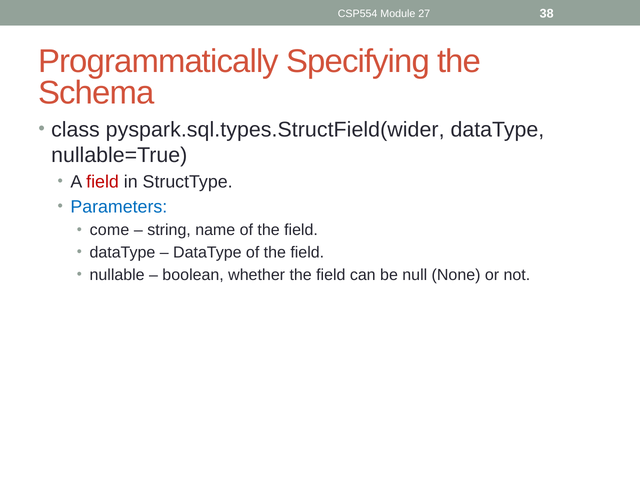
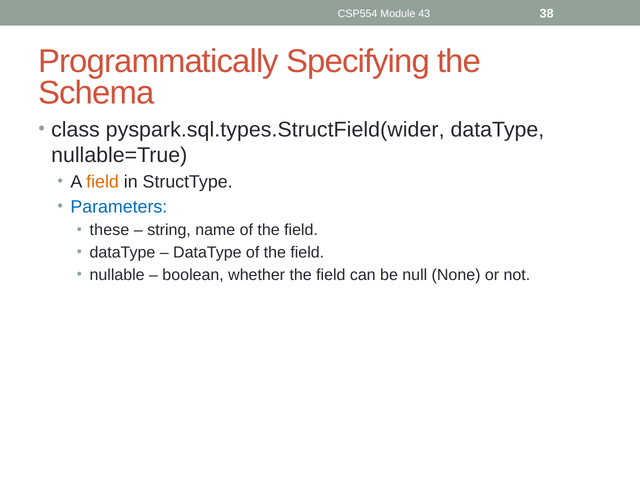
27: 27 -> 43
field at (103, 182) colour: red -> orange
come: come -> these
